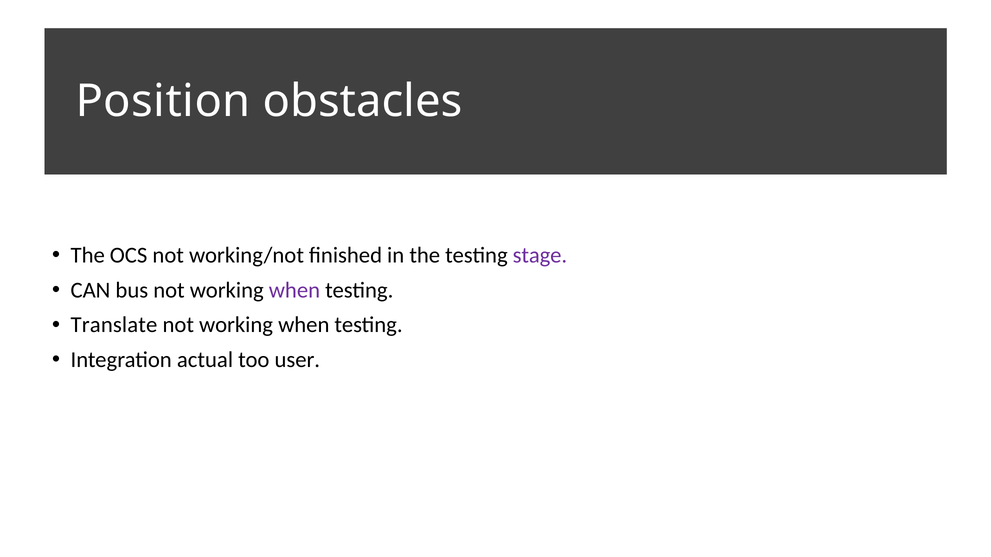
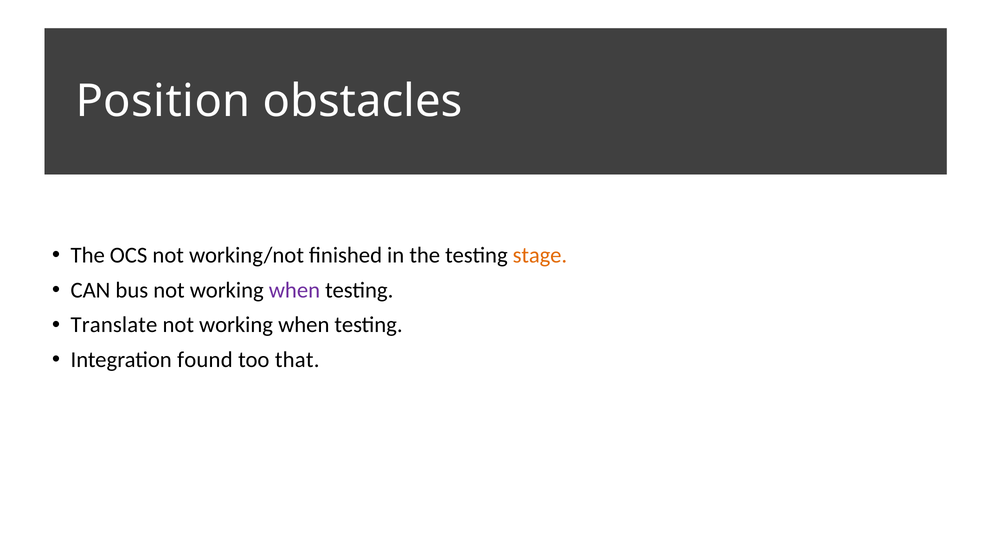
stage colour: purple -> orange
actual: actual -> found
user: user -> that
